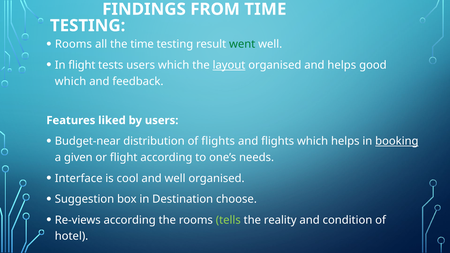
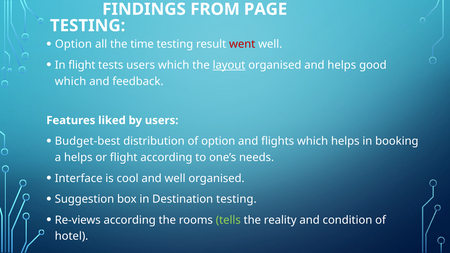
FROM TIME: TIME -> PAGE
Rooms at (73, 44): Rooms -> Option
went colour: green -> red
Budget-near: Budget-near -> Budget-best
of flights: flights -> option
booking underline: present -> none
a given: given -> helps
Destination choose: choose -> testing
